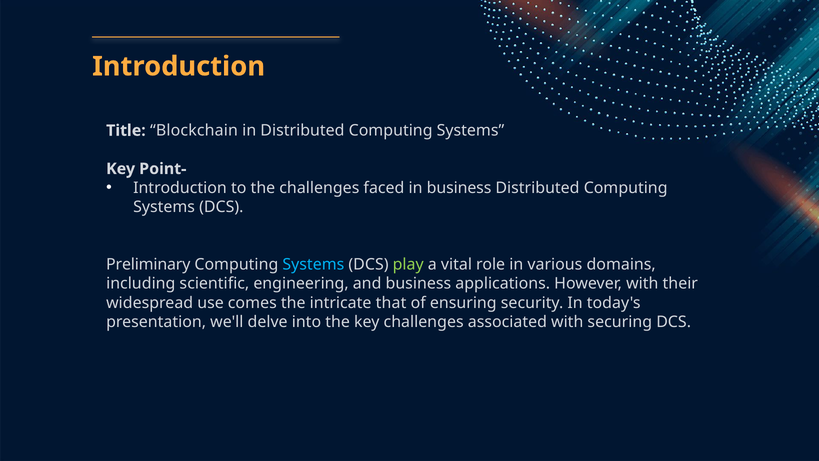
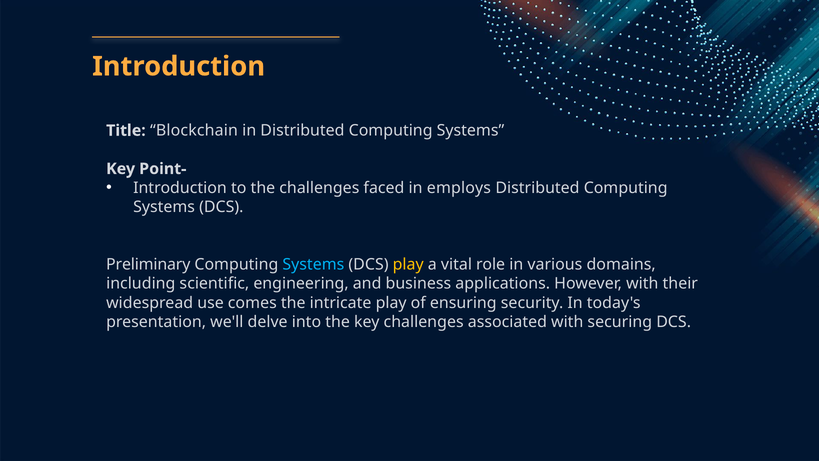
in business: business -> employs
play at (408, 264) colour: light green -> yellow
intricate that: that -> play
